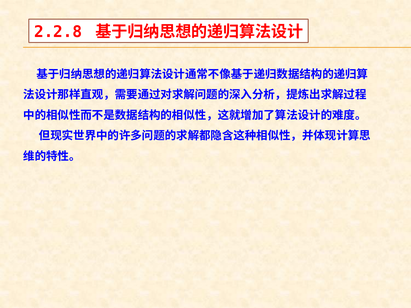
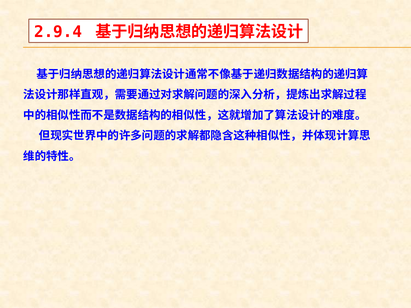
2.2.8: 2.2.8 -> 2.9.4
